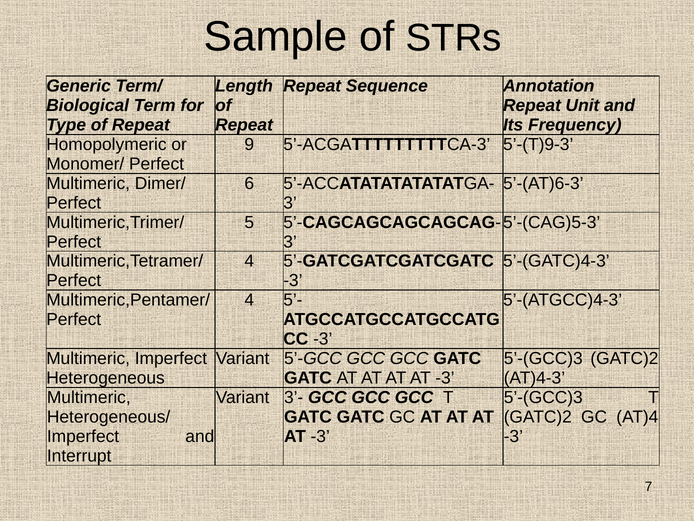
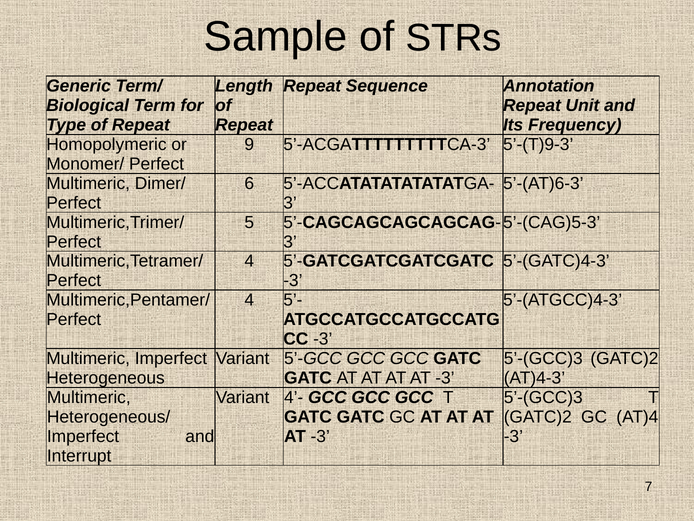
3’-: 3’- -> 4’-
